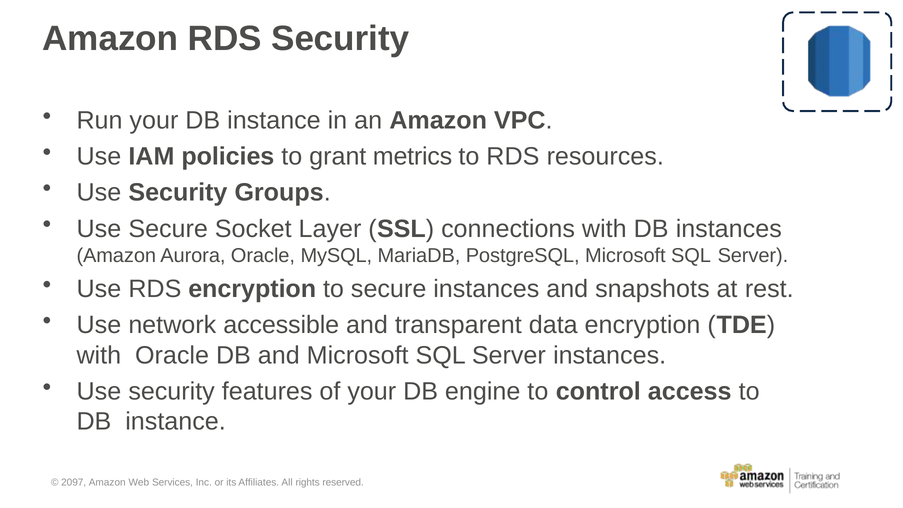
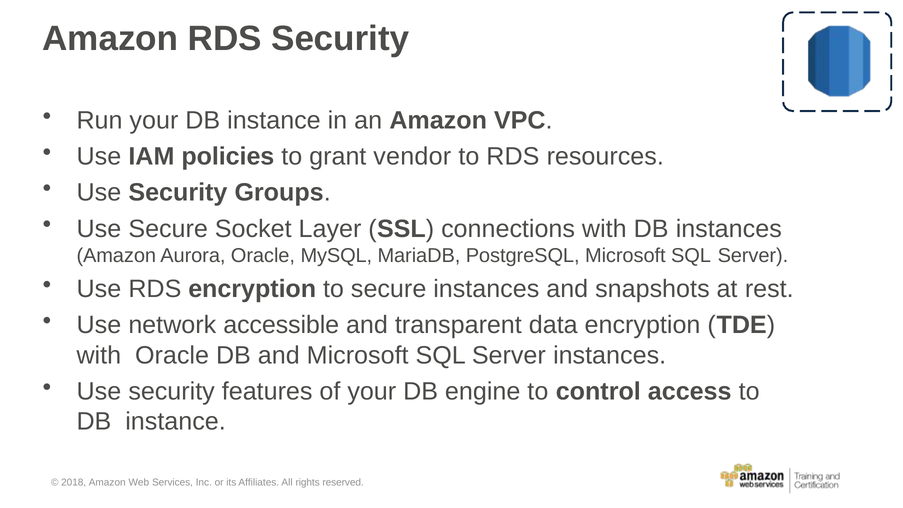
metrics: metrics -> vendor
2097: 2097 -> 2018
